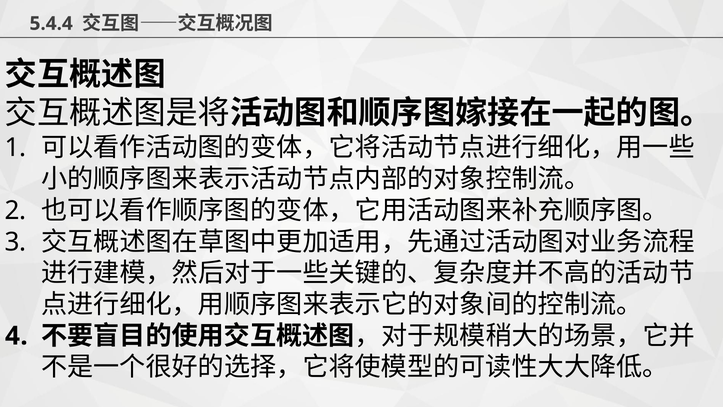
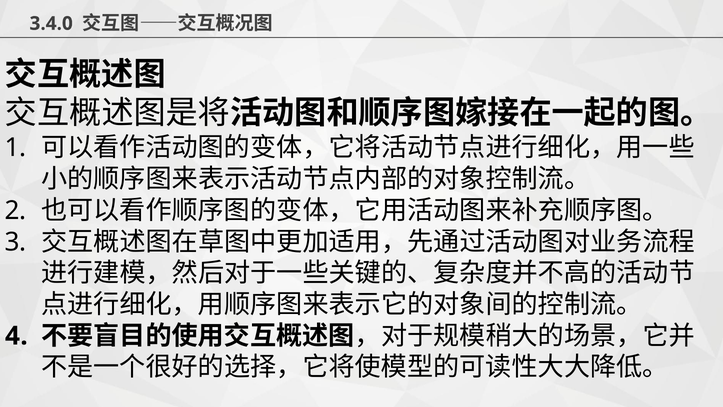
5.4.4: 5.4.4 -> 3.4.0
